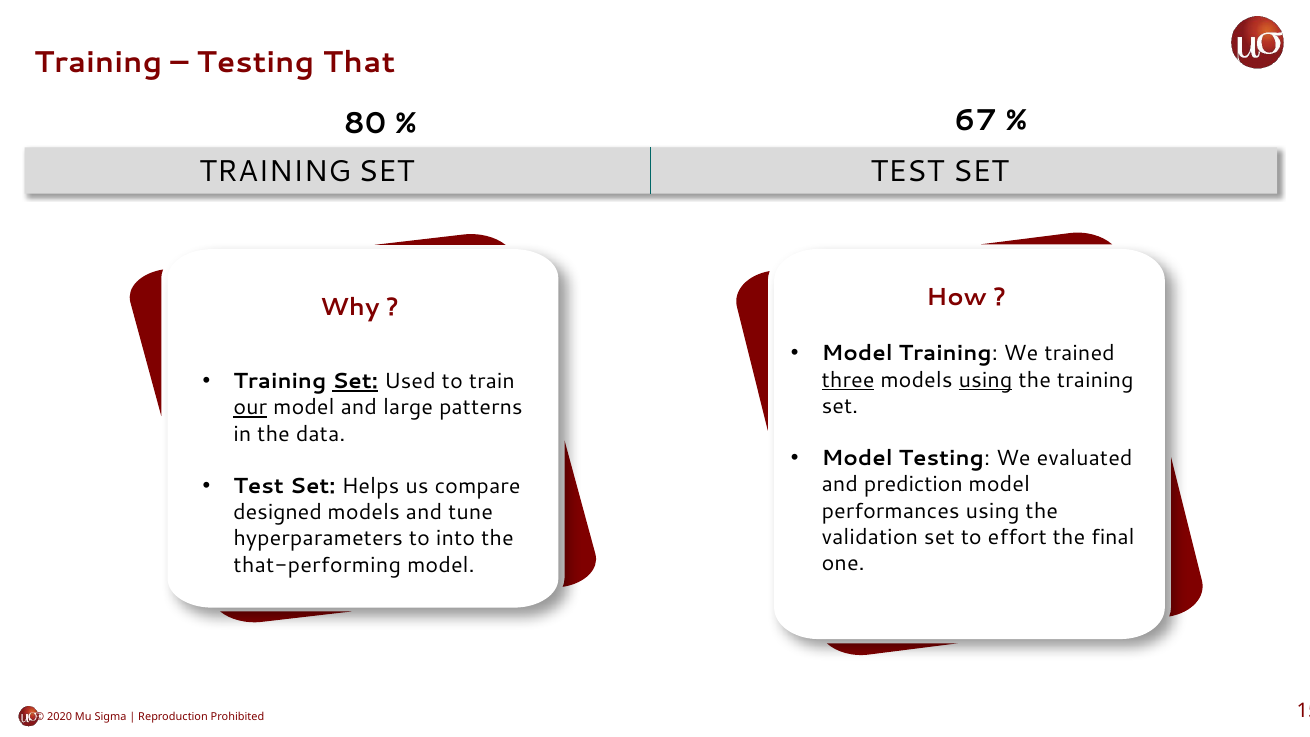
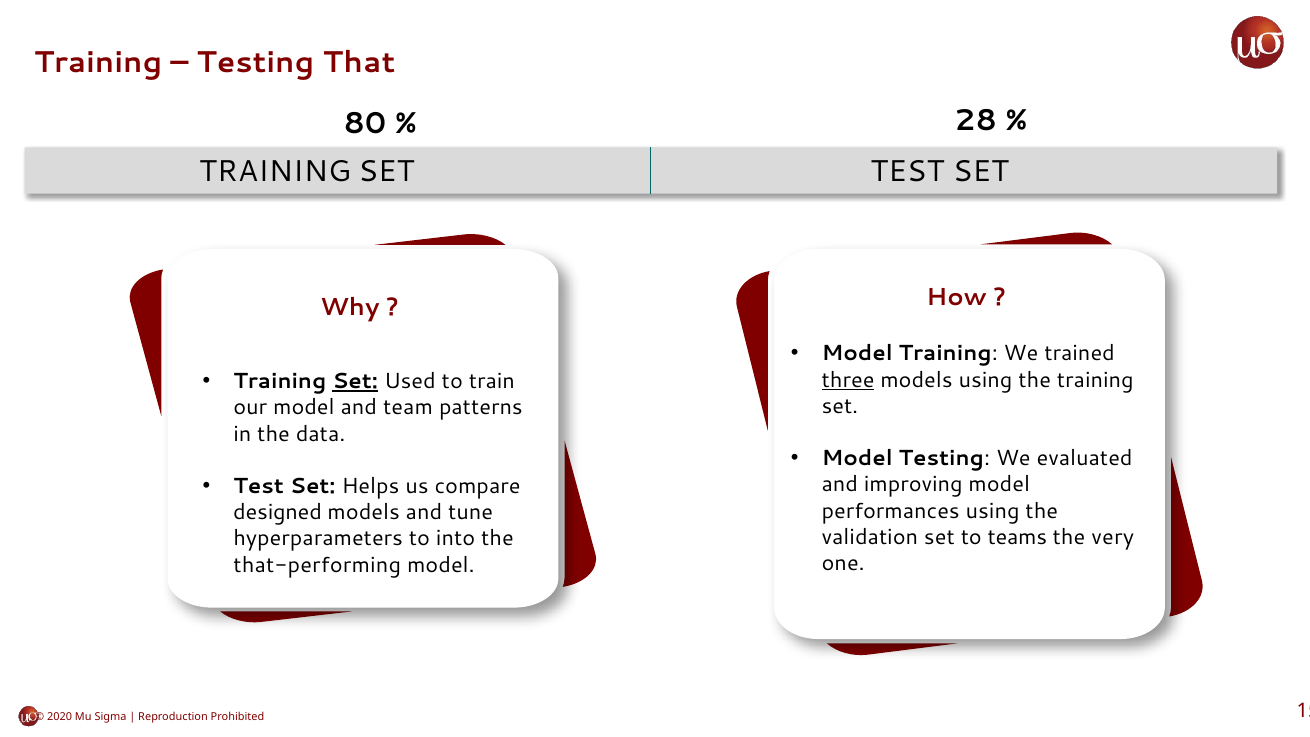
67: 67 -> 28
using at (986, 380) underline: present -> none
our underline: present -> none
large: large -> team
prediction: prediction -> improving
effort: effort -> teams
final: final -> very
